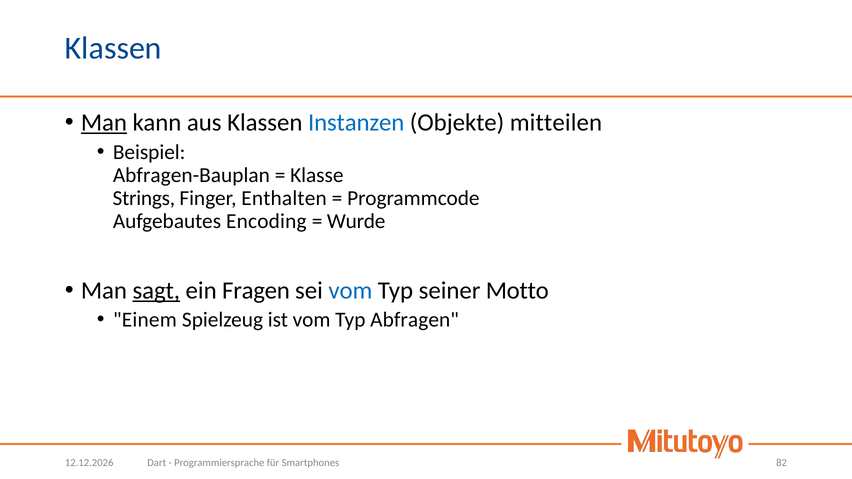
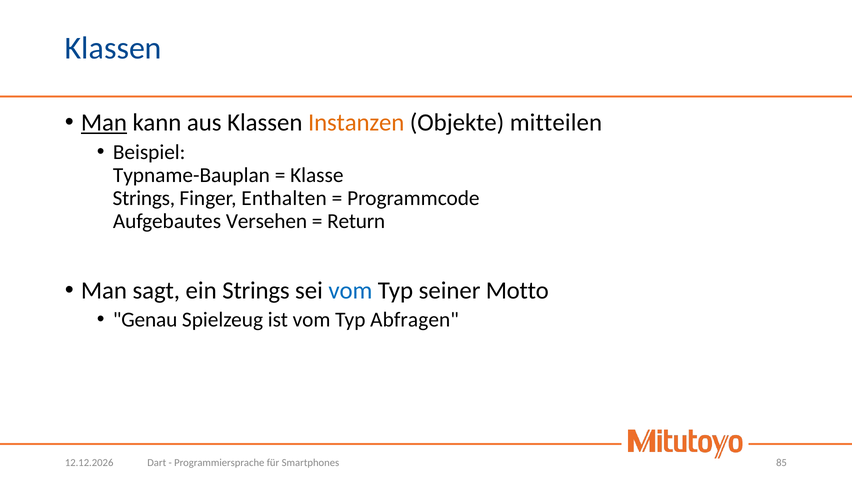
Instanzen colour: blue -> orange
Abfragen-Bauplan: Abfragen-Bauplan -> Typname-Bauplan
Encoding: Encoding -> Versehen
Wurde: Wurde -> Return
sagt underline: present -> none
ein Fragen: Fragen -> Strings
Einem: Einem -> Genau
82: 82 -> 85
